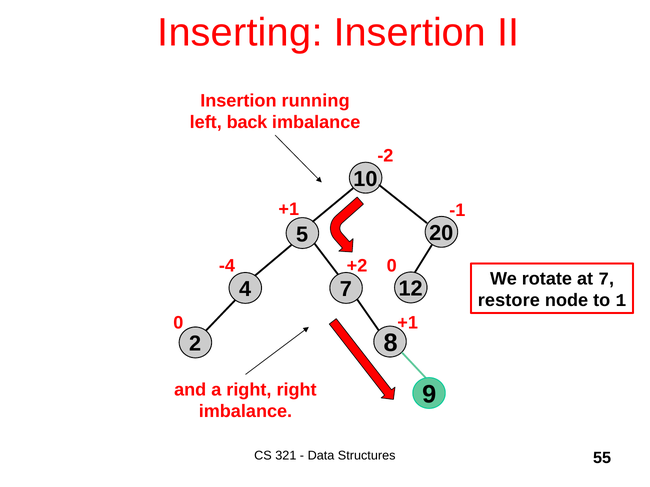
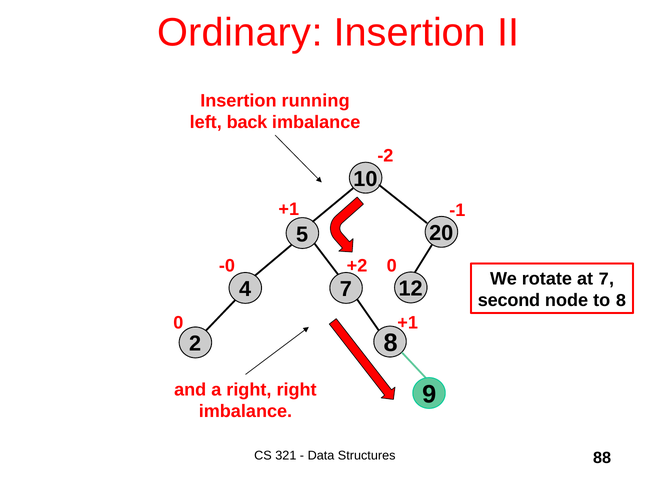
Inserting: Inserting -> Ordinary
-4: -4 -> -0
restore: restore -> second
to 1: 1 -> 8
55: 55 -> 88
